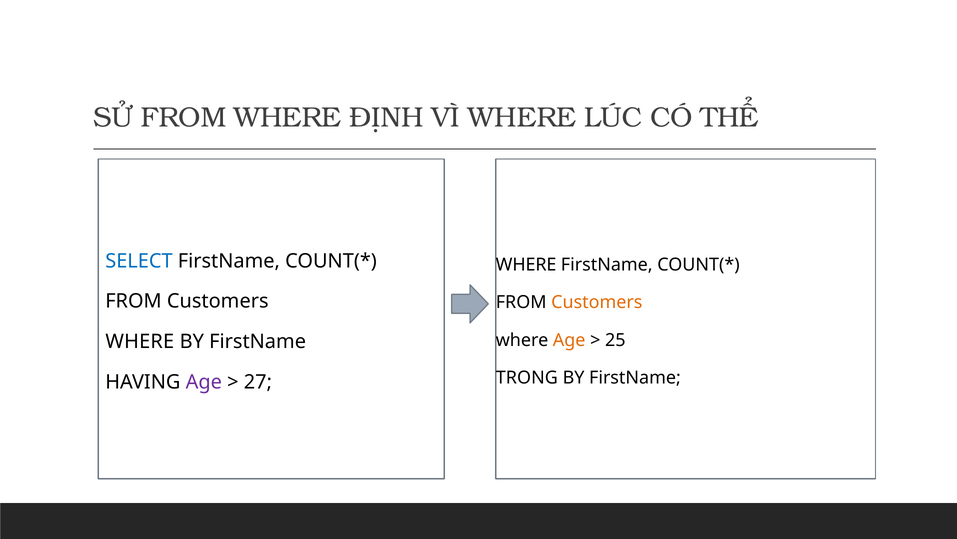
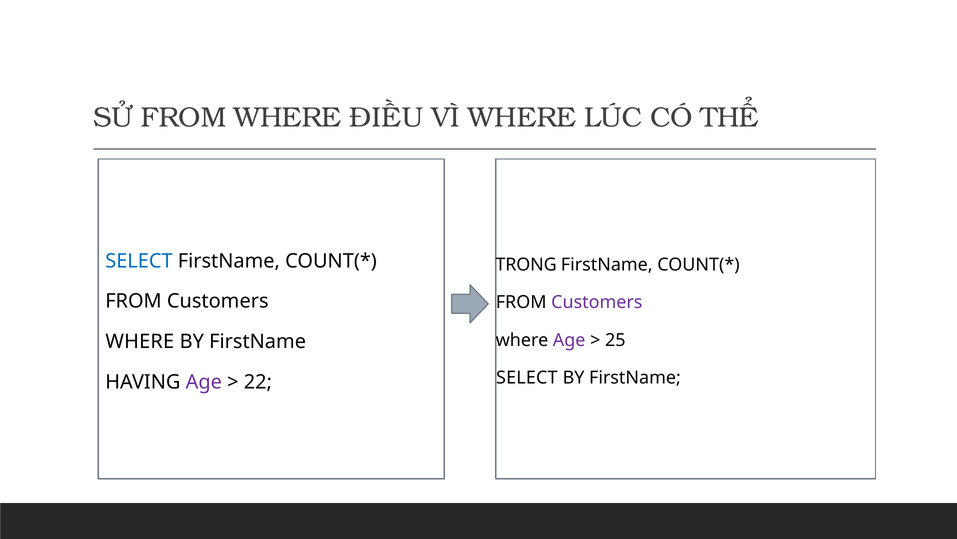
ĐỊNH: ĐỊNH -> ĐIỀU
WHERE at (526, 264): WHERE -> TRONG
Customers at (597, 302) colour: orange -> purple
Age at (569, 340) colour: orange -> purple
TRONG at (527, 377): TRONG -> SELECT
27: 27 -> 22
